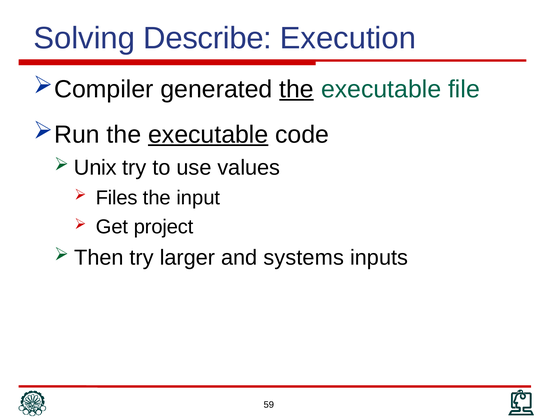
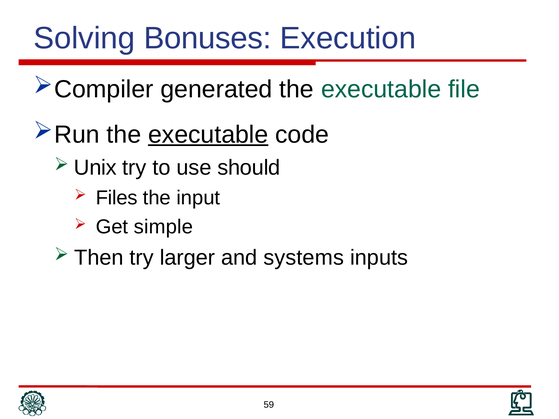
Describe: Describe -> Bonuses
the at (297, 89) underline: present -> none
values: values -> should
project: project -> simple
